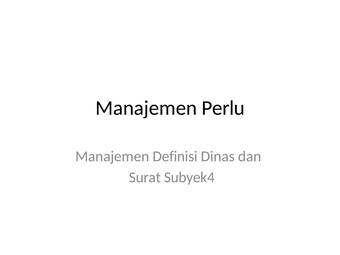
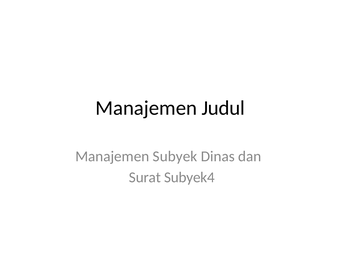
Perlu: Perlu -> Judul
Definisi: Definisi -> Subyek
